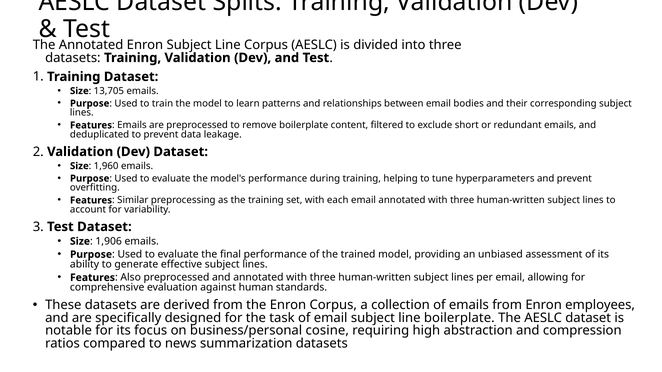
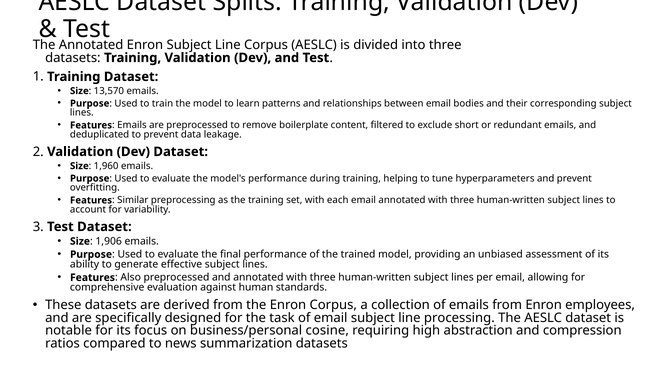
13,705: 13,705 -> 13,570
line boilerplate: boilerplate -> processing
